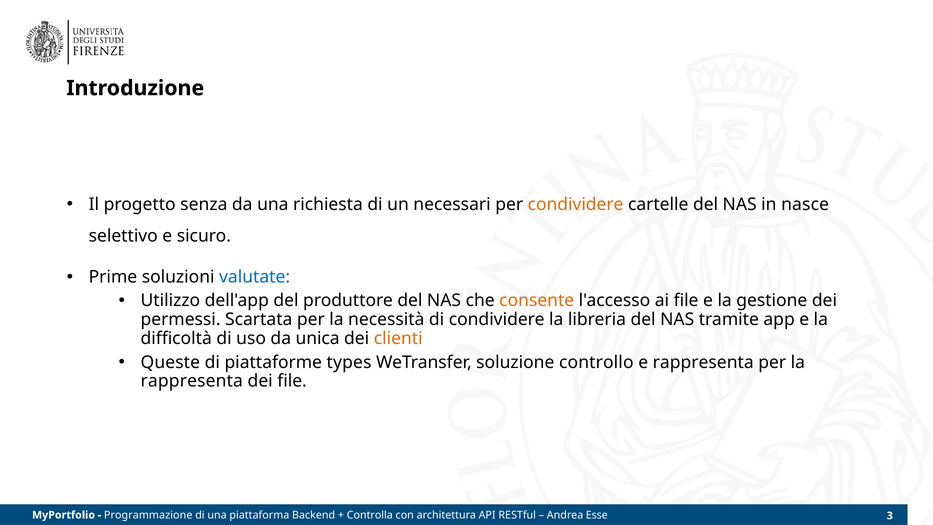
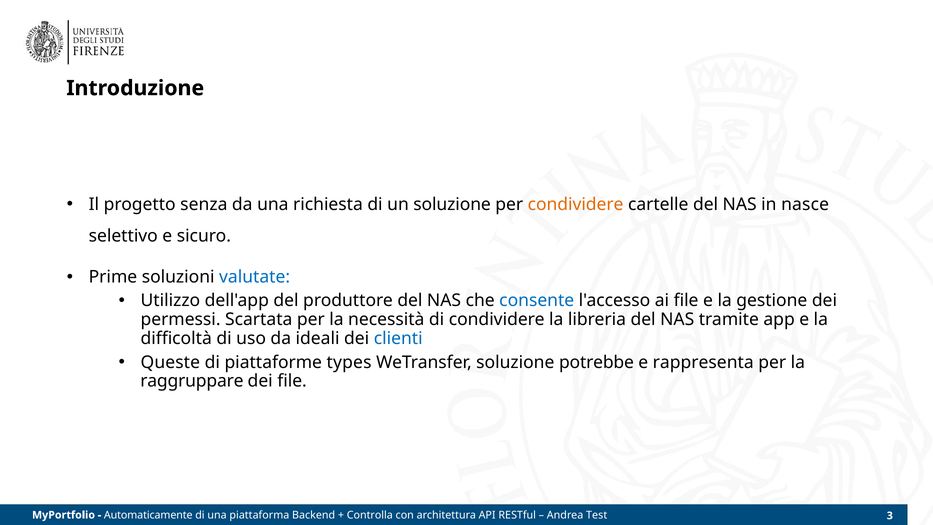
un necessari: necessari -> soluzione
consente colour: orange -> blue
unica: unica -> ideali
clienti colour: orange -> blue
controllo: controllo -> potrebbe
rappresenta at (192, 381): rappresenta -> raggruppare
Programmazione: Programmazione -> Automaticamente
Esse: Esse -> Test
